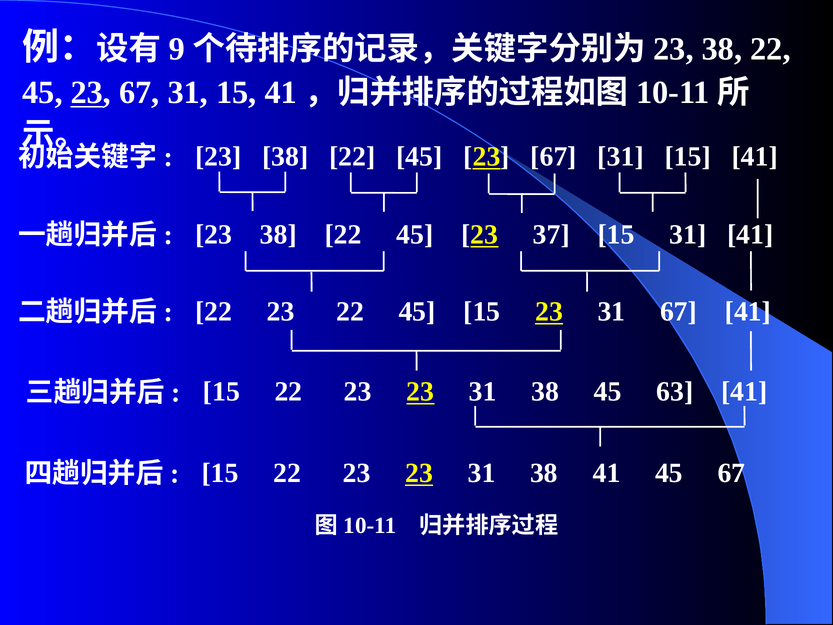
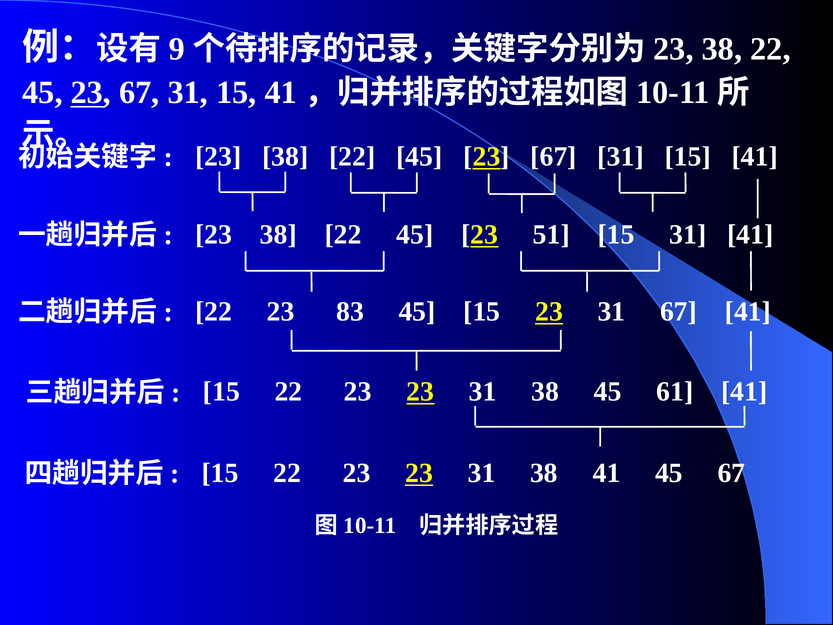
37: 37 -> 51
23 22: 22 -> 83
63: 63 -> 61
